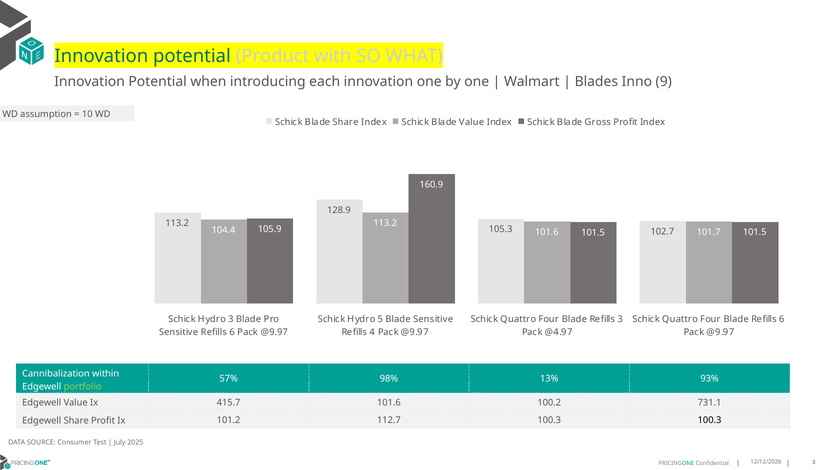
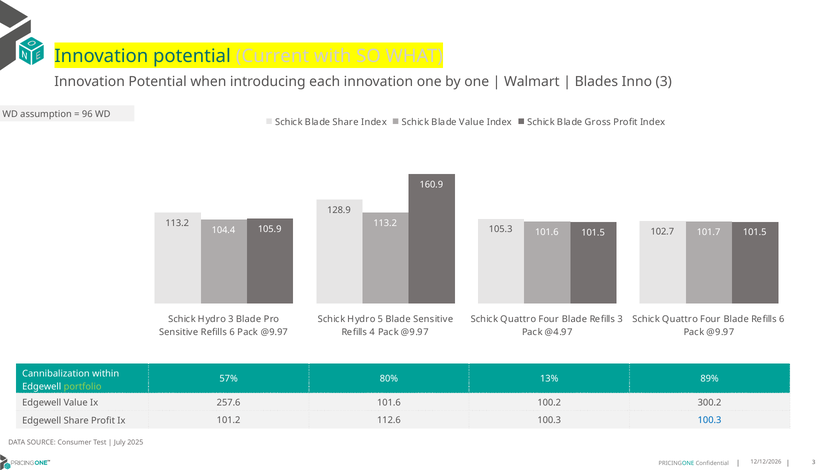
Product: Product -> Current
Inno 9: 9 -> 3
10: 10 -> 96
98%: 98% -> 80%
93%: 93% -> 89%
415.7: 415.7 -> 257.6
731.1: 731.1 -> 300.2
112.7: 112.7 -> 112.6
100.3 at (710, 421) colour: black -> blue
